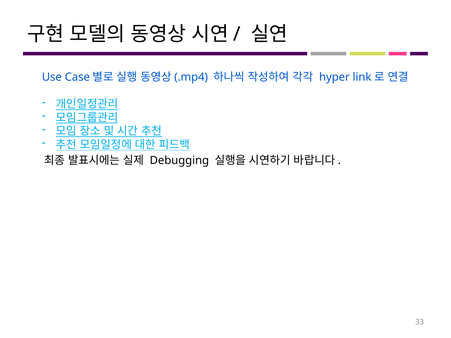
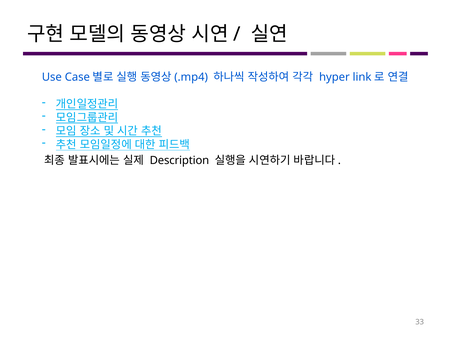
Debugging: Debugging -> Description
